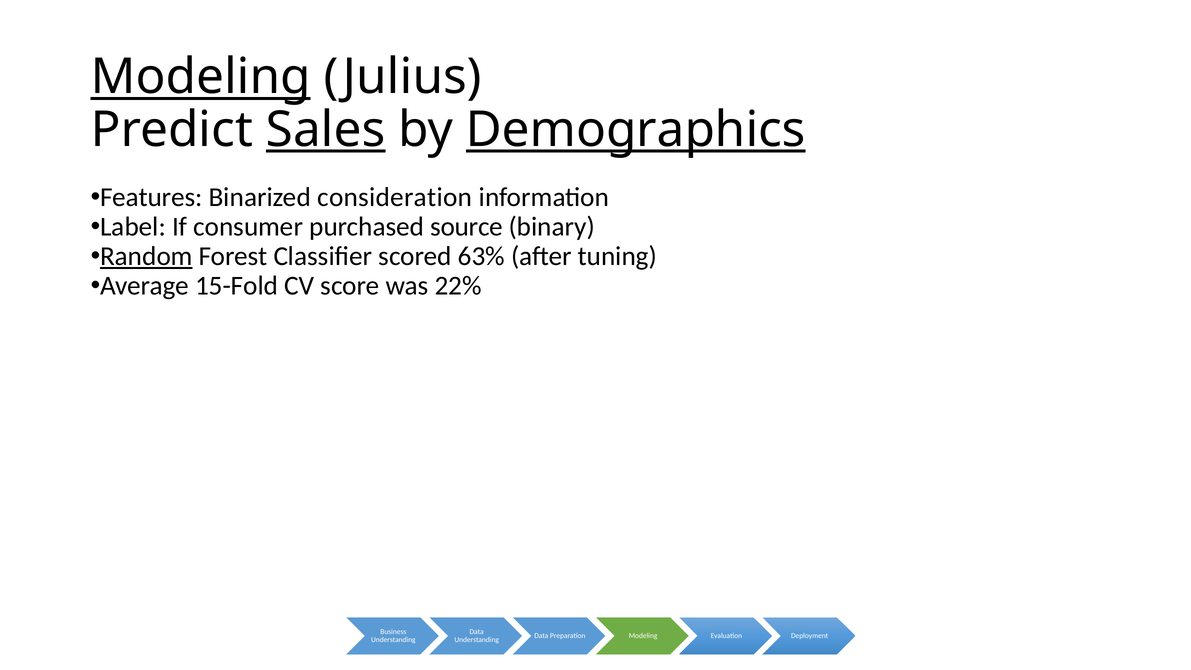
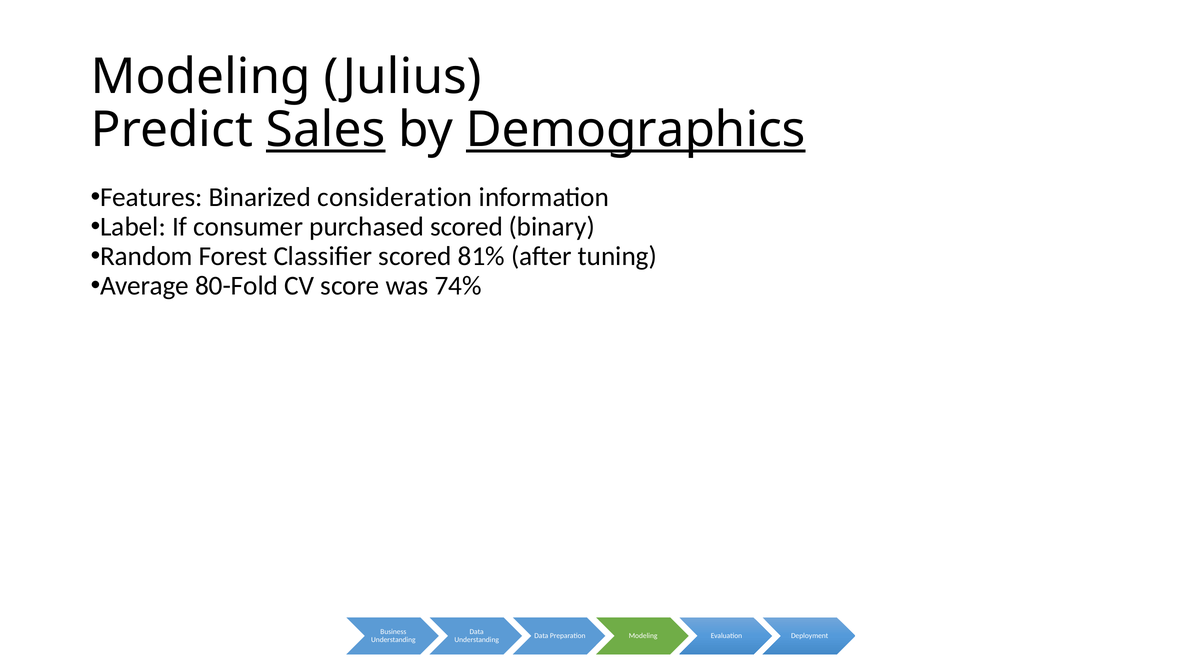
Modeling at (201, 77) underline: present -> none
purchased source: source -> scored
Random underline: present -> none
63%: 63% -> 81%
15-Fold: 15-Fold -> 80-Fold
22%: 22% -> 74%
